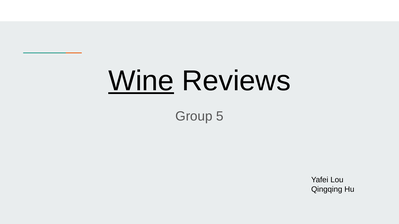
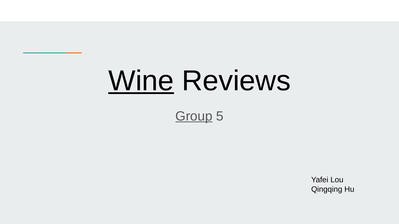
Group underline: none -> present
